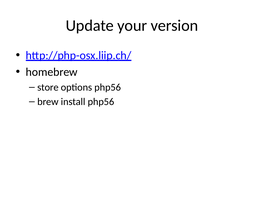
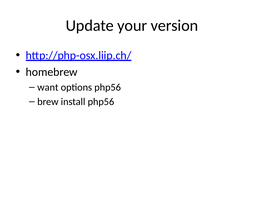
store: store -> want
